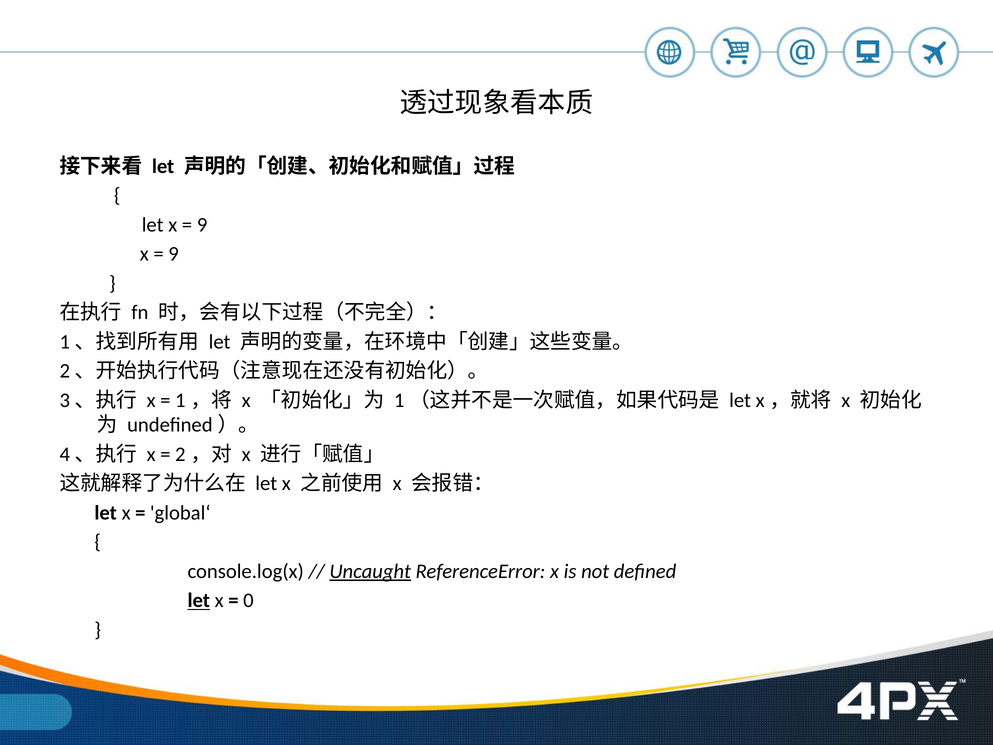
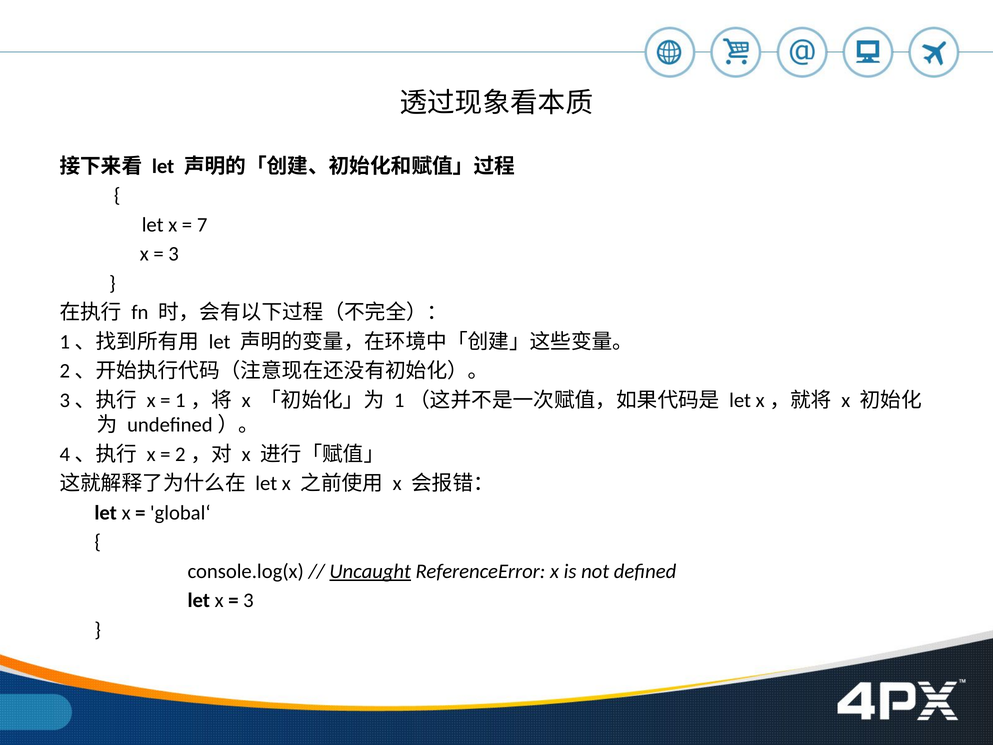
9 at (202, 225): 9 -> 7
9 at (174, 254): 9 -> 3
let at (199, 600) underline: present -> none
0 at (248, 600): 0 -> 3
